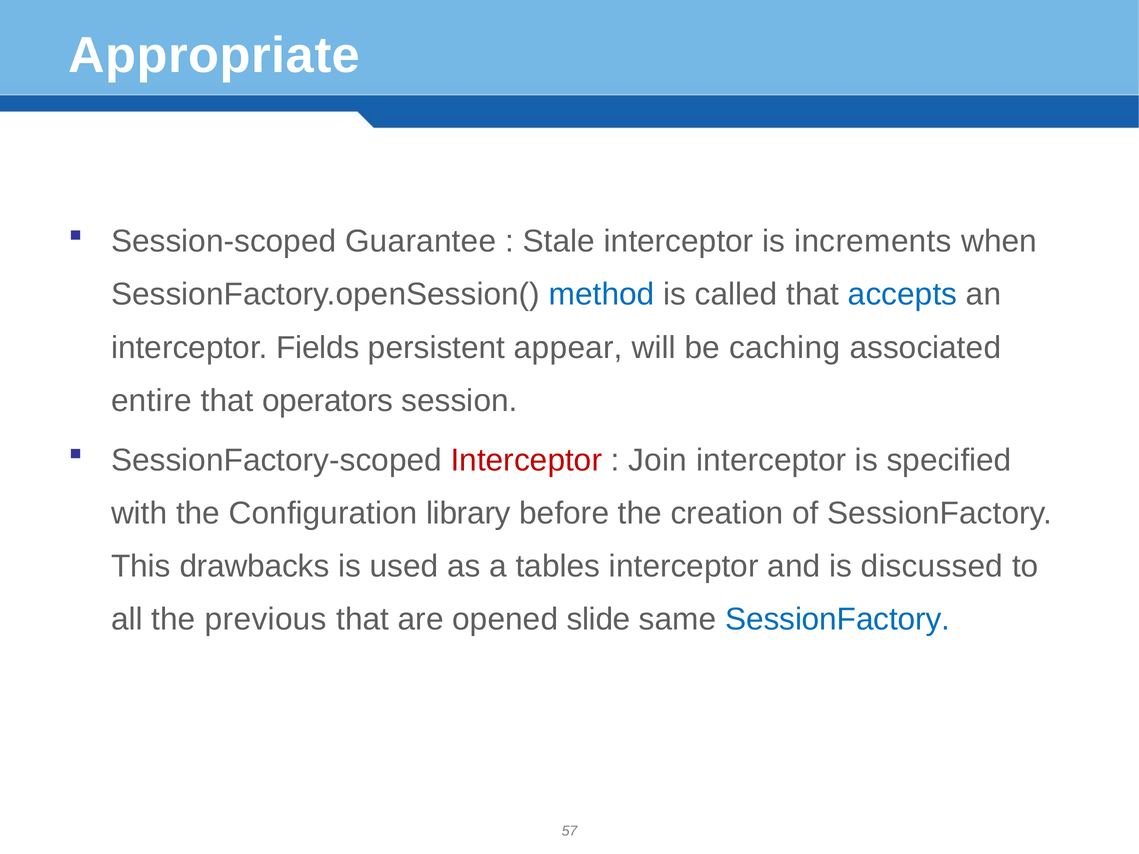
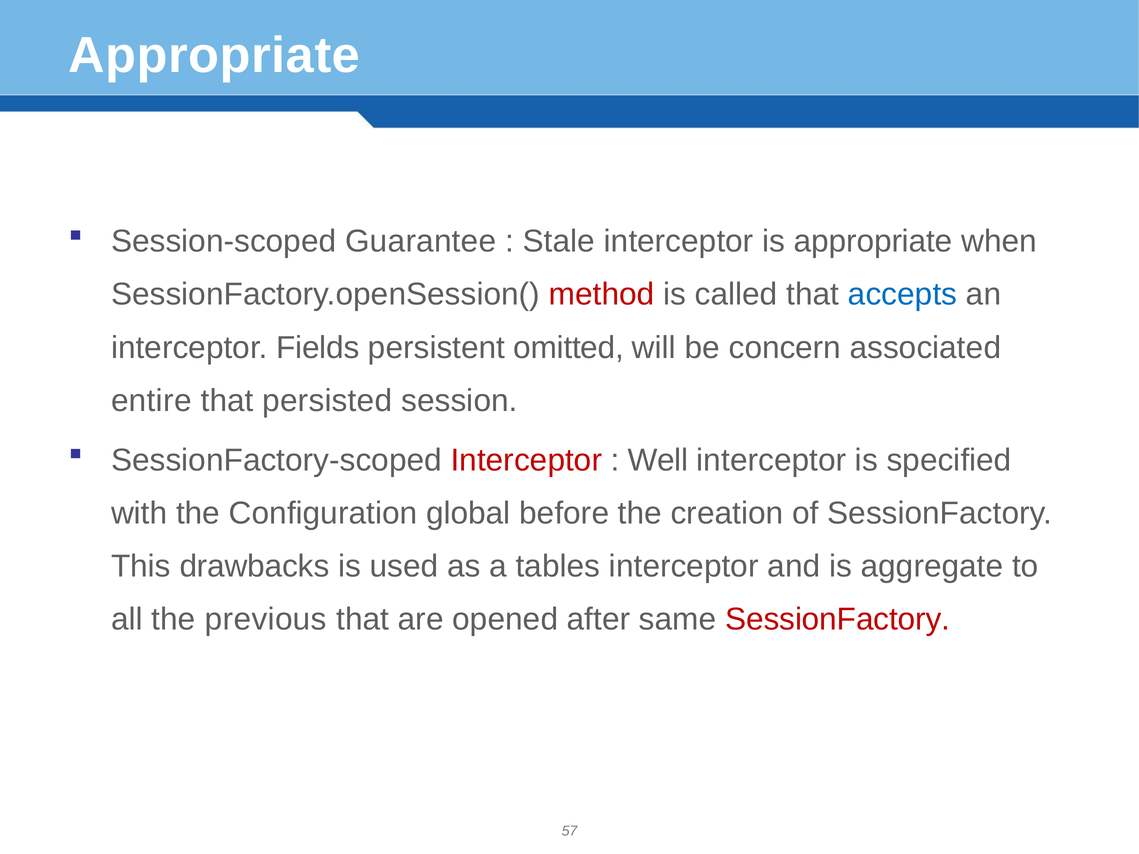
is increments: increments -> appropriate
method colour: blue -> red
appear: appear -> omitted
caching: caching -> concern
operators: operators -> persisted
Join: Join -> Well
library: library -> global
discussed: discussed -> aggregate
slide: slide -> after
SessionFactory at (838, 620) colour: blue -> red
